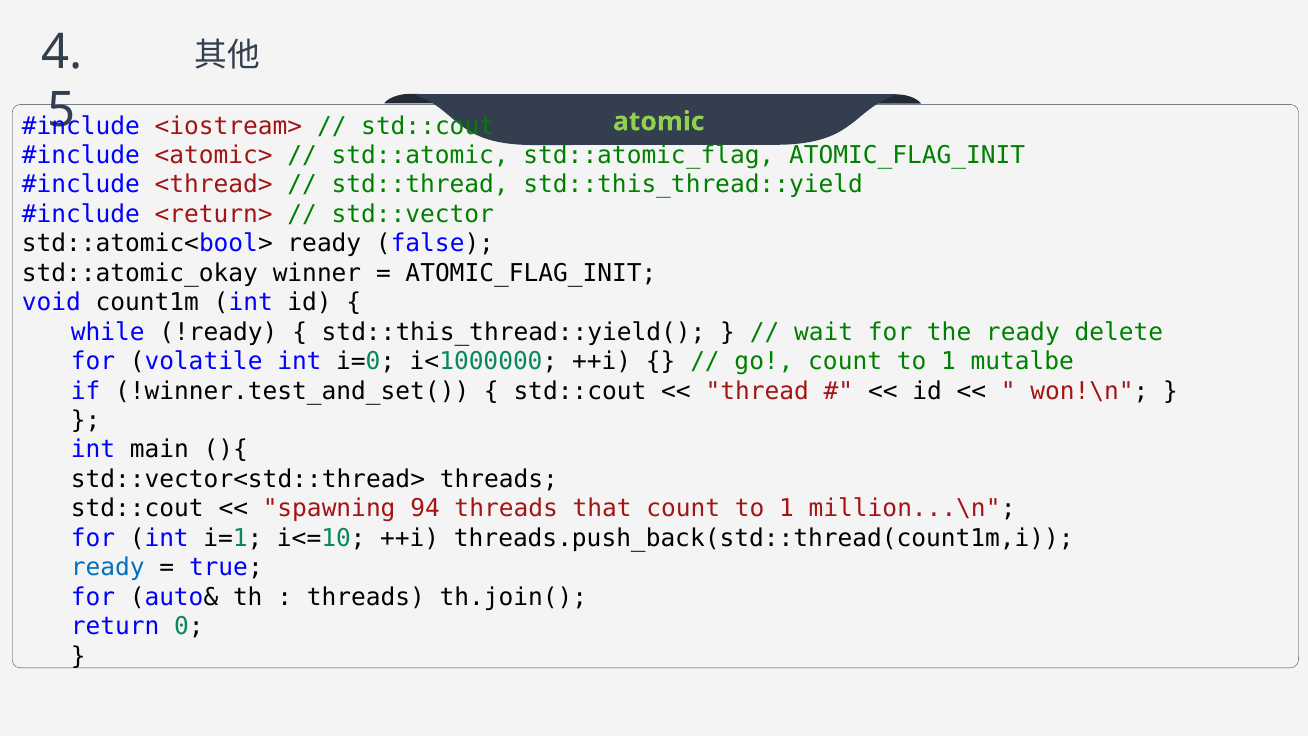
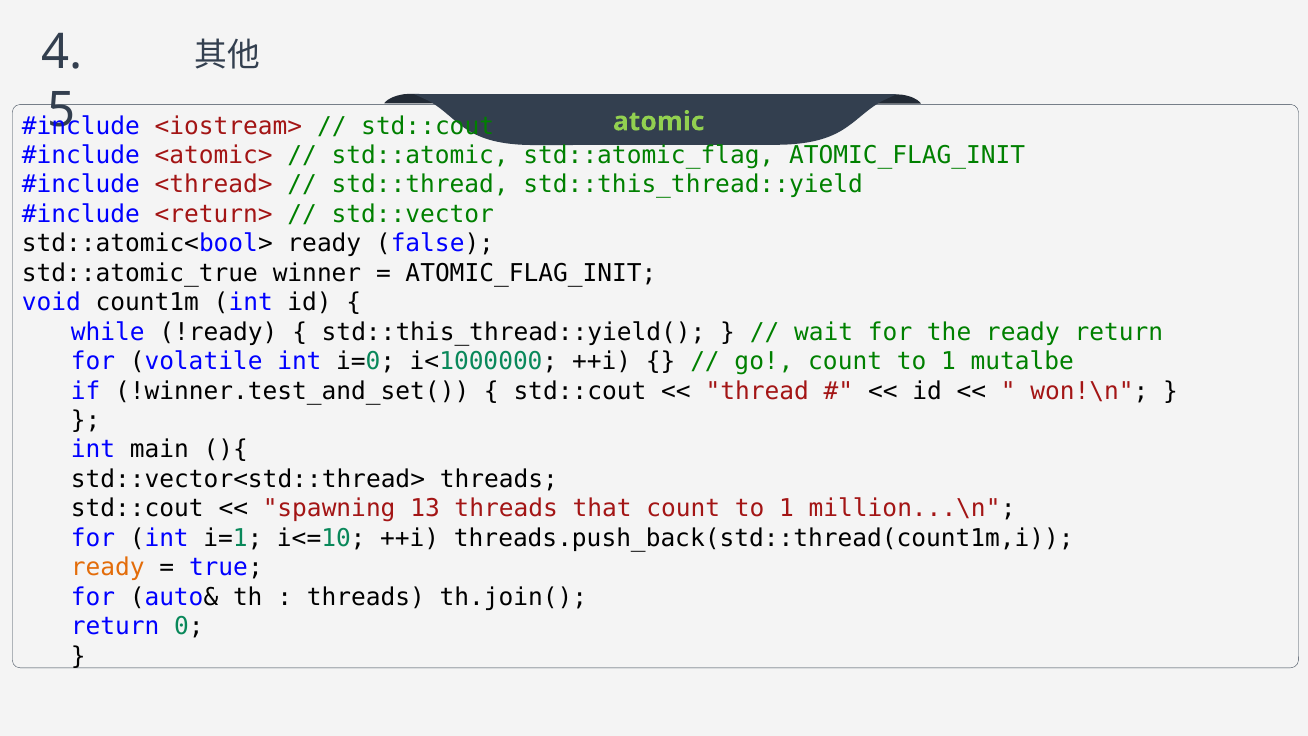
std::atomic_okay: std::atomic_okay -> std::atomic_true
ready delete: delete -> return
94: 94 -> 13
ready at (108, 567) colour: blue -> orange
